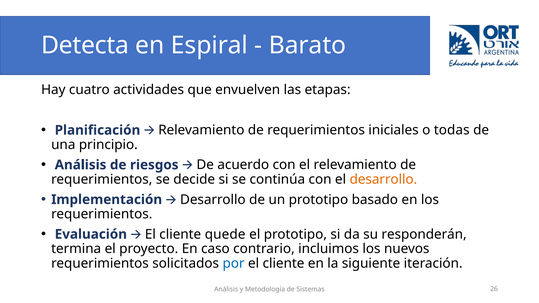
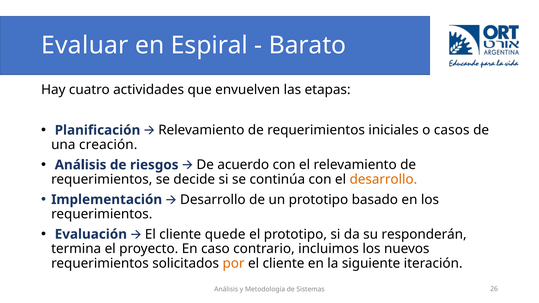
Detecta: Detecta -> Evaluar
todas: todas -> casos
principio: principio -> creación
por colour: blue -> orange
